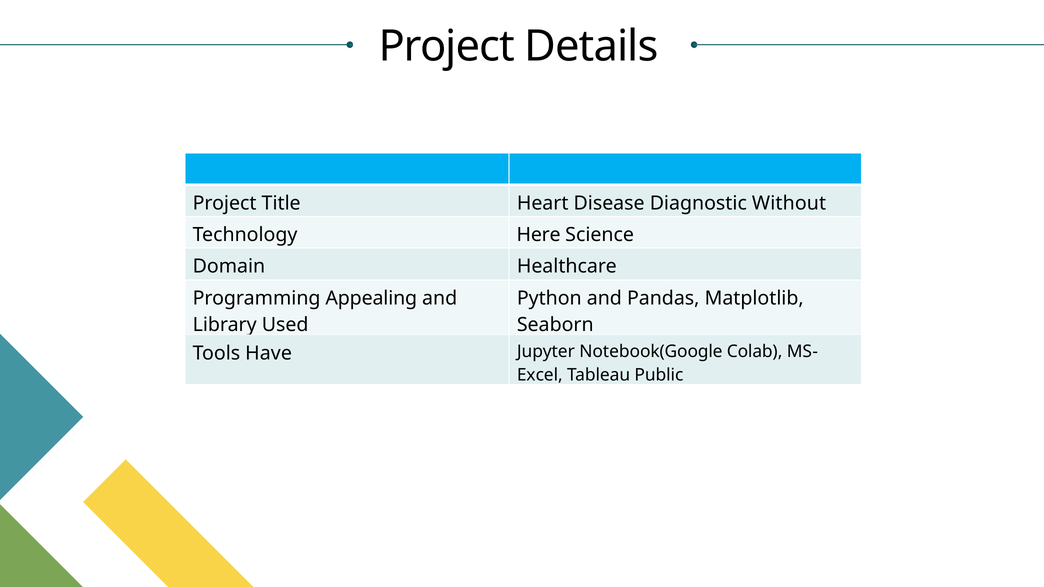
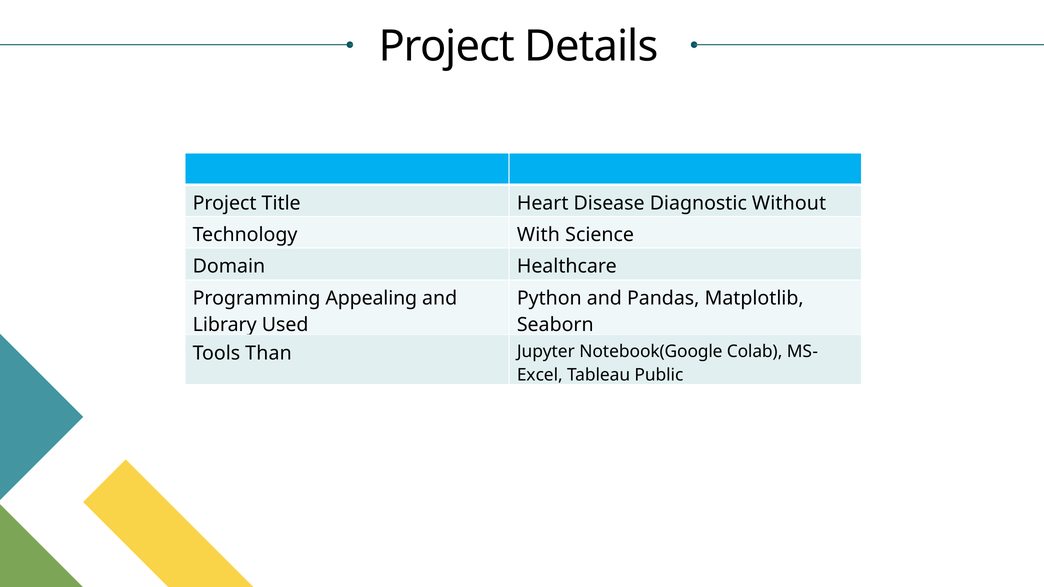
Here: Here -> With
Have: Have -> Than
